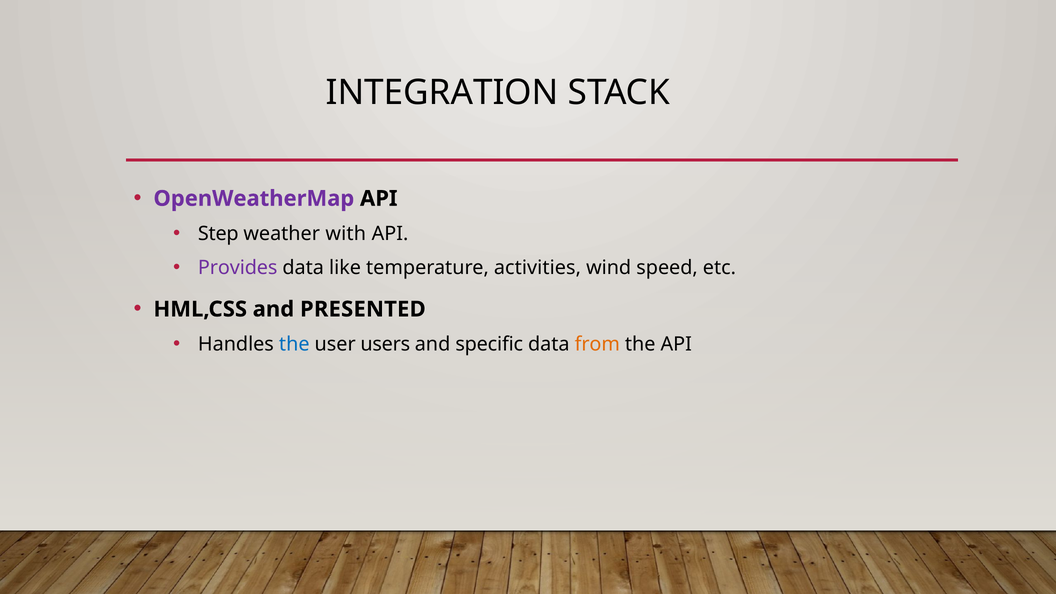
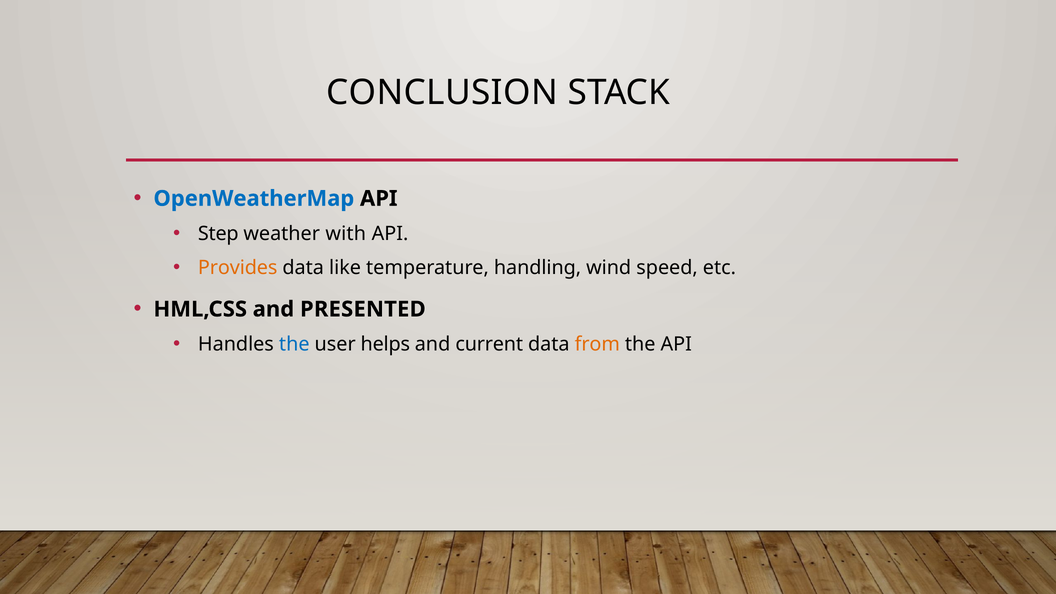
INTEGRATION: INTEGRATION -> CONCLUSION
OpenWeatherMap colour: purple -> blue
Provides colour: purple -> orange
activities: activities -> handling
users: users -> helps
specific: specific -> current
